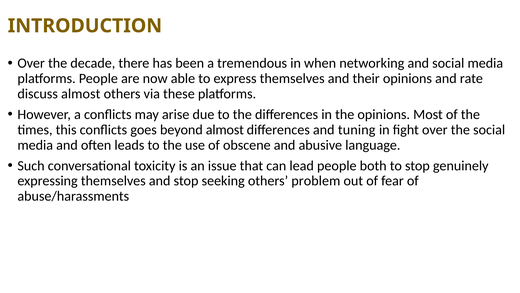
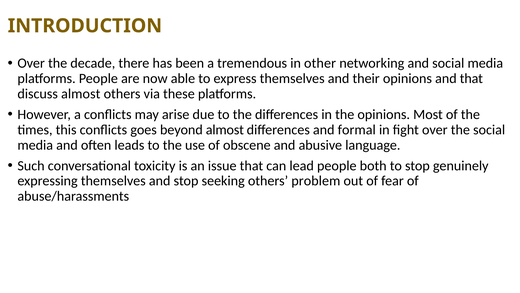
when: when -> other
and rate: rate -> that
tuning: tuning -> formal
